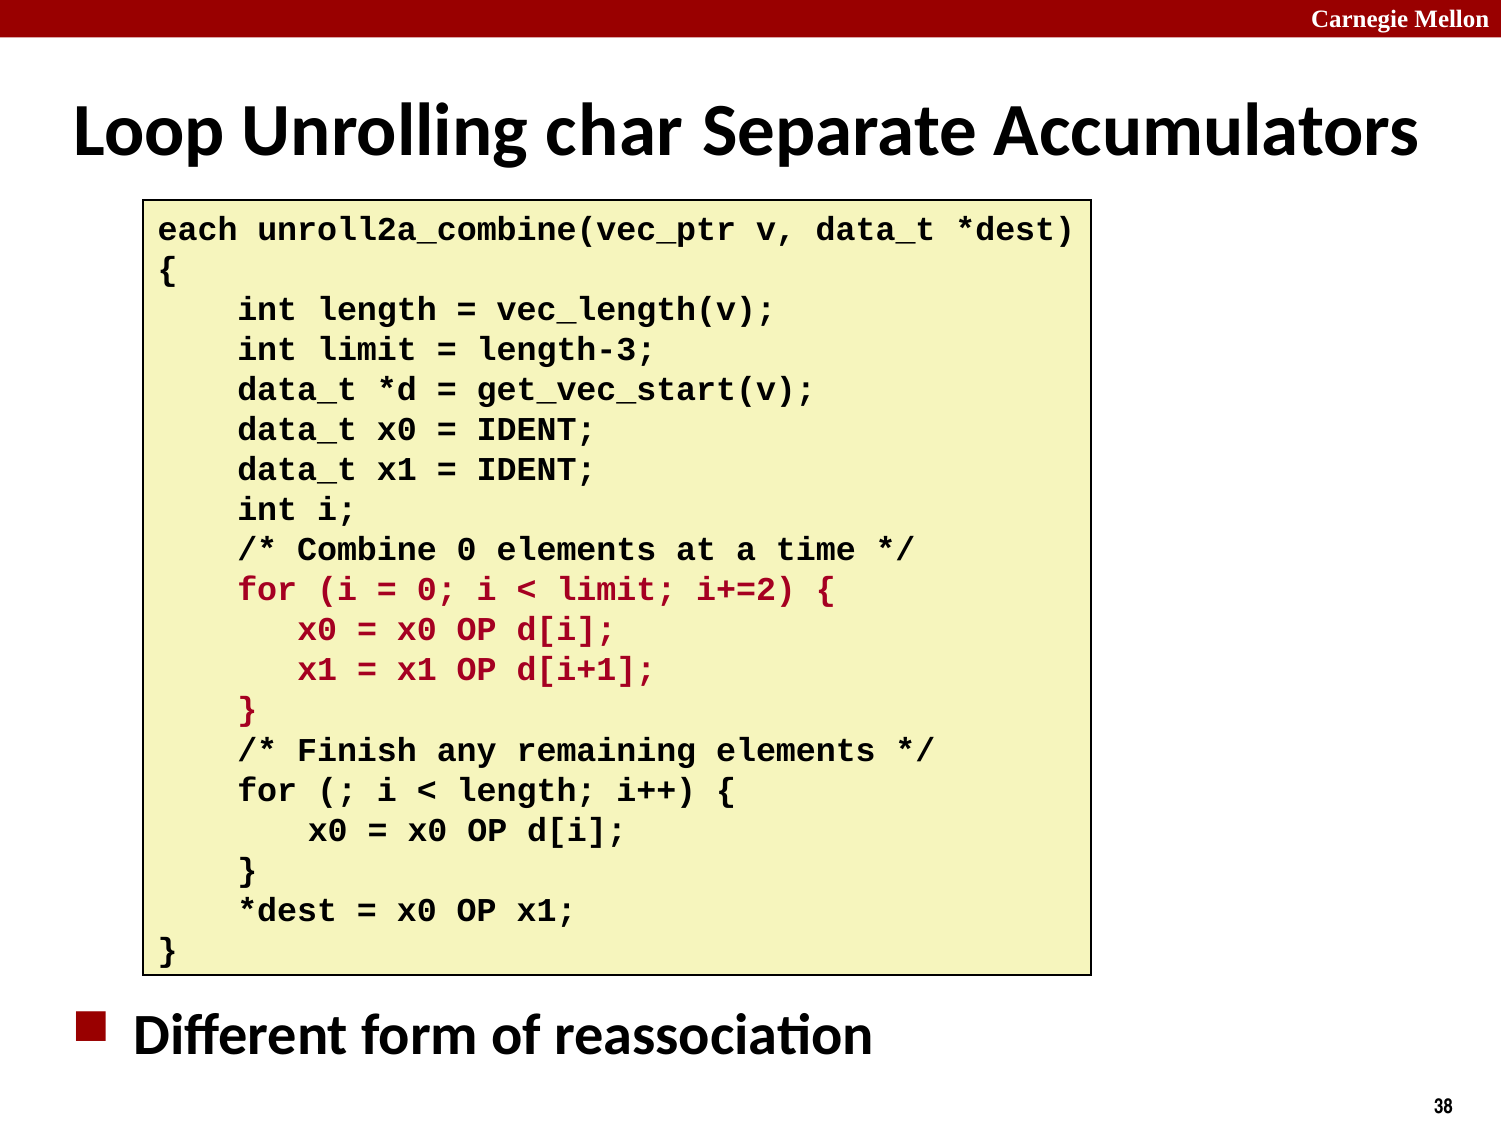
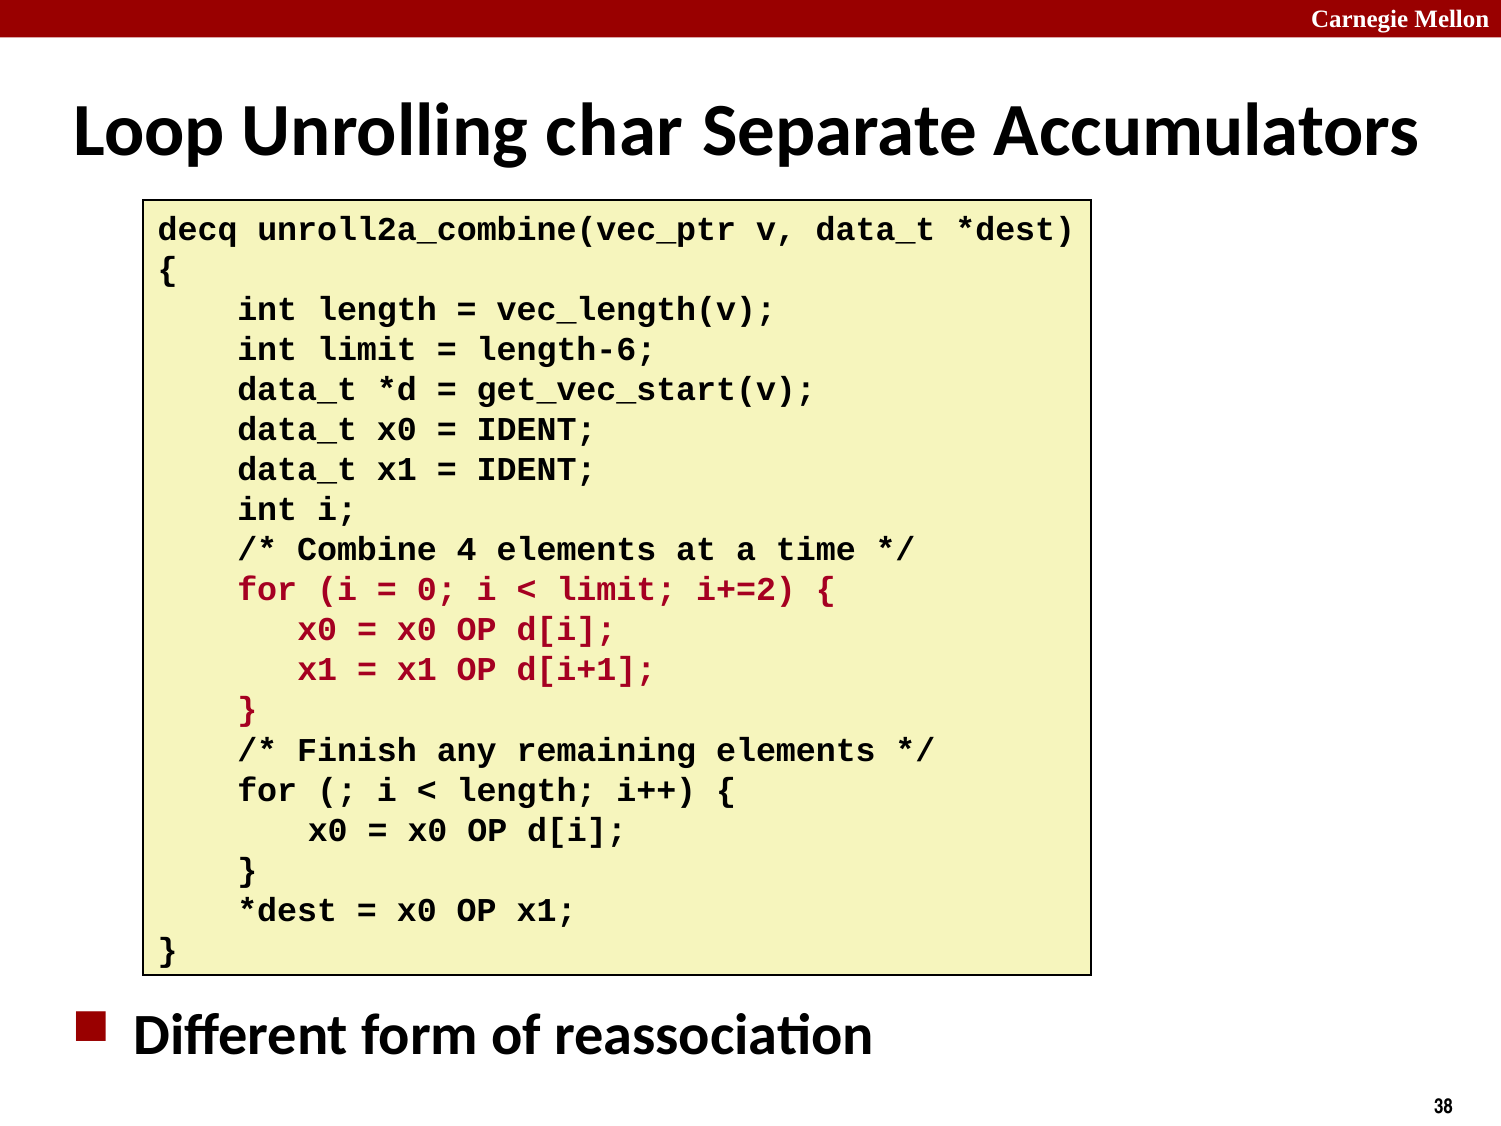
each: each -> decq
length-3: length-3 -> length-6
Combine 0: 0 -> 4
